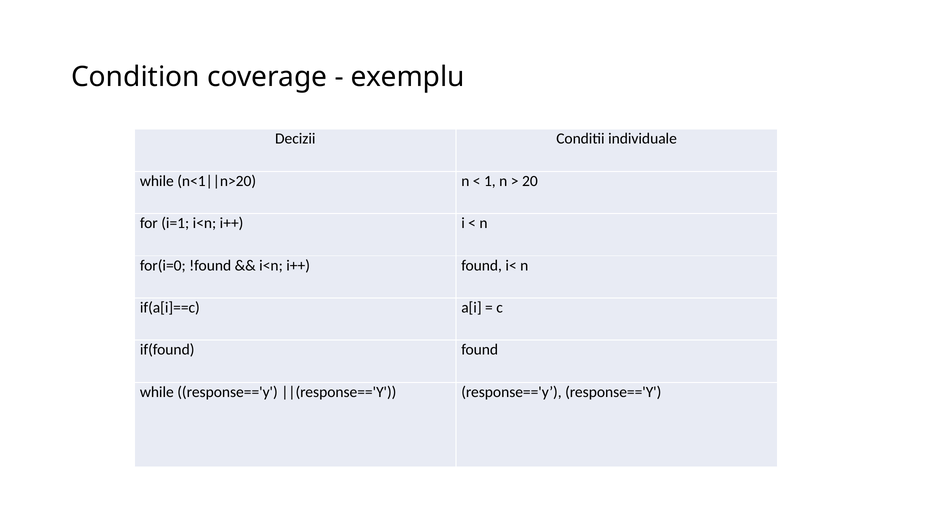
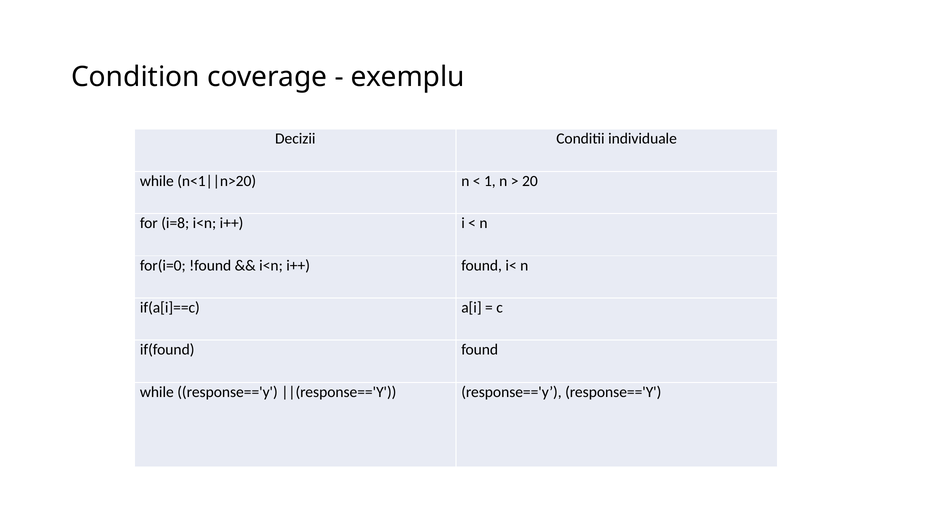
i=1: i=1 -> i=8
